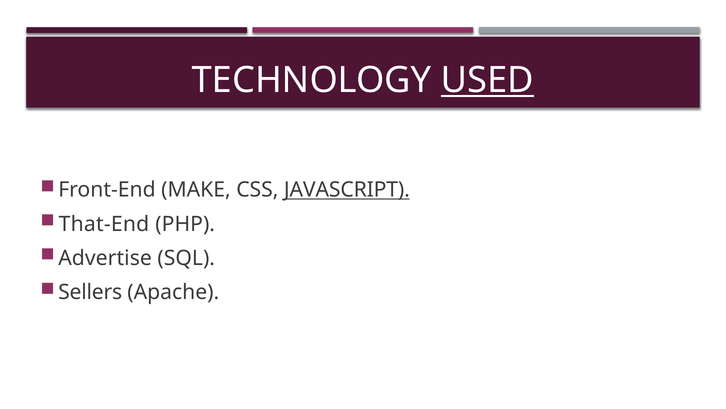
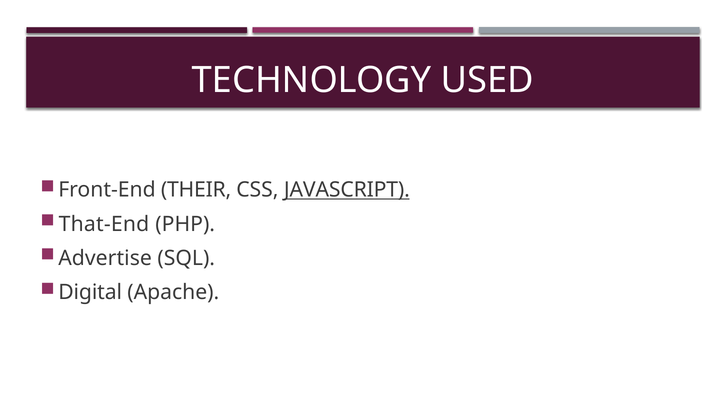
USED underline: present -> none
MAKE: MAKE -> THEIR
Sellers: Sellers -> Digital
